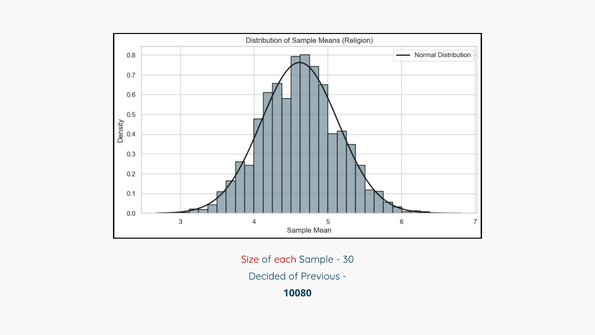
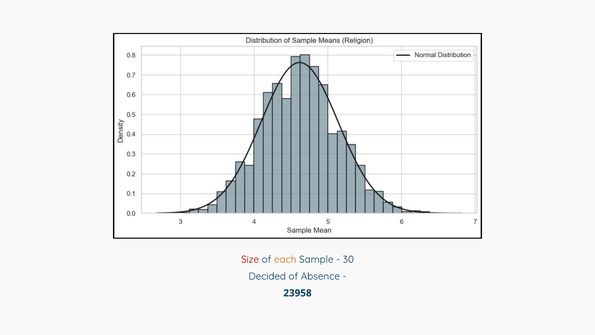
each colour: red -> orange
Previous: Previous -> Absence
10080: 10080 -> 23958
